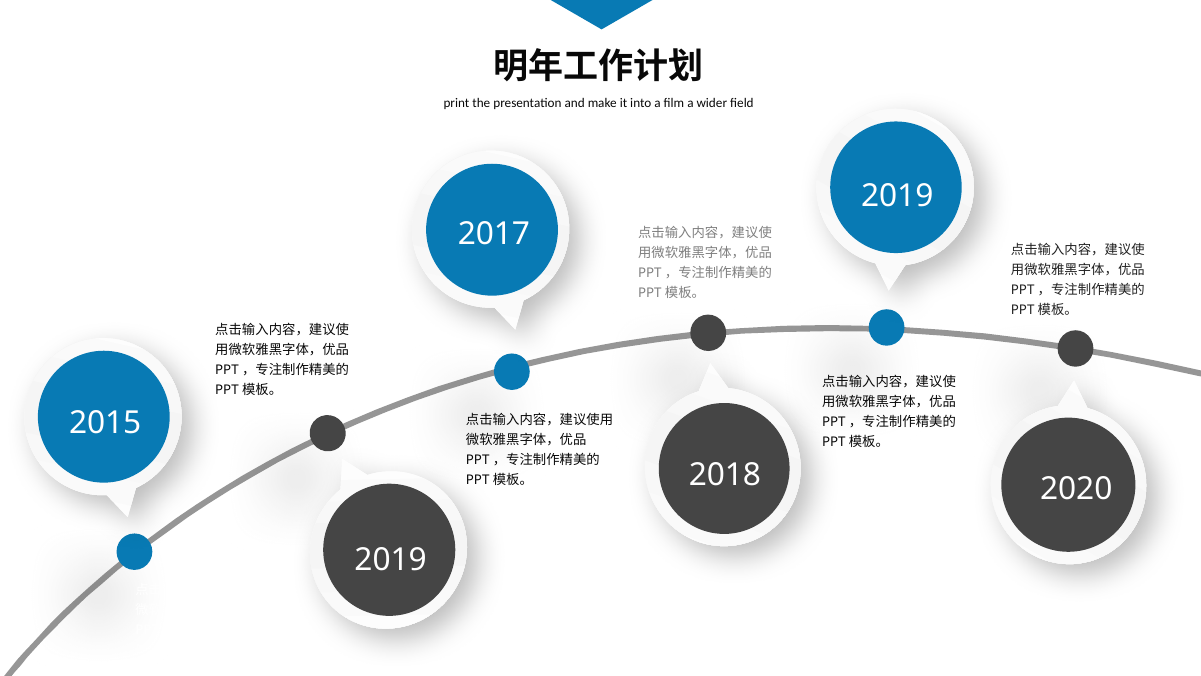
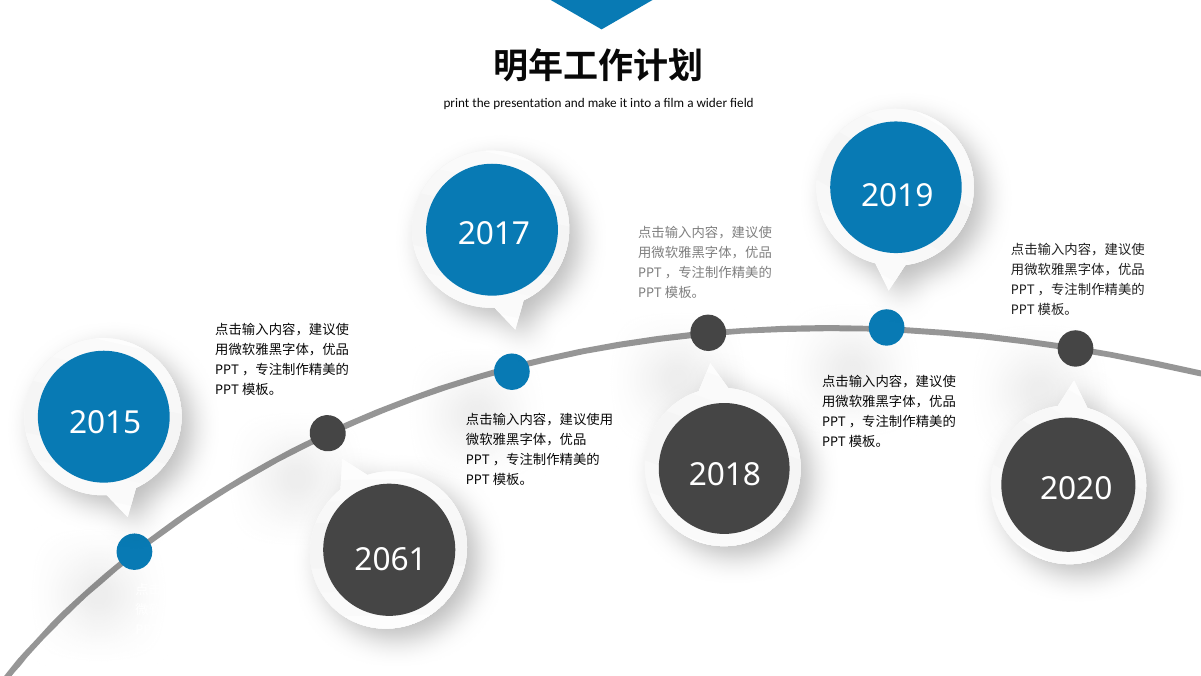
2019 at (391, 560): 2019 -> 2061
